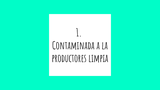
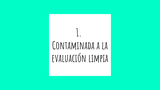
productores: productores -> evaluación
